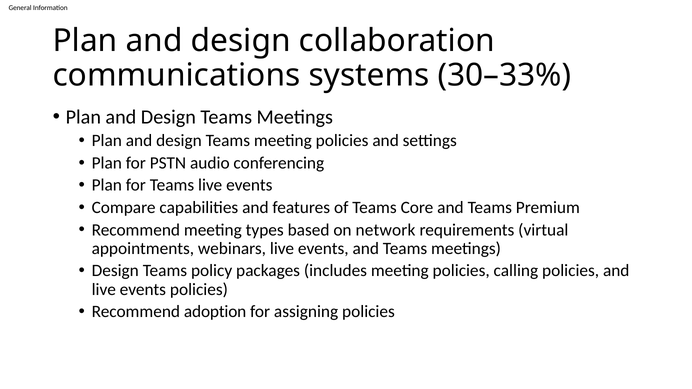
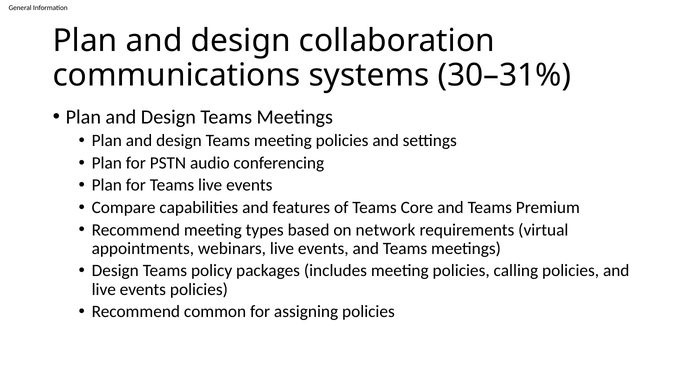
30–33%: 30–33% -> 30–31%
adoption: adoption -> common
